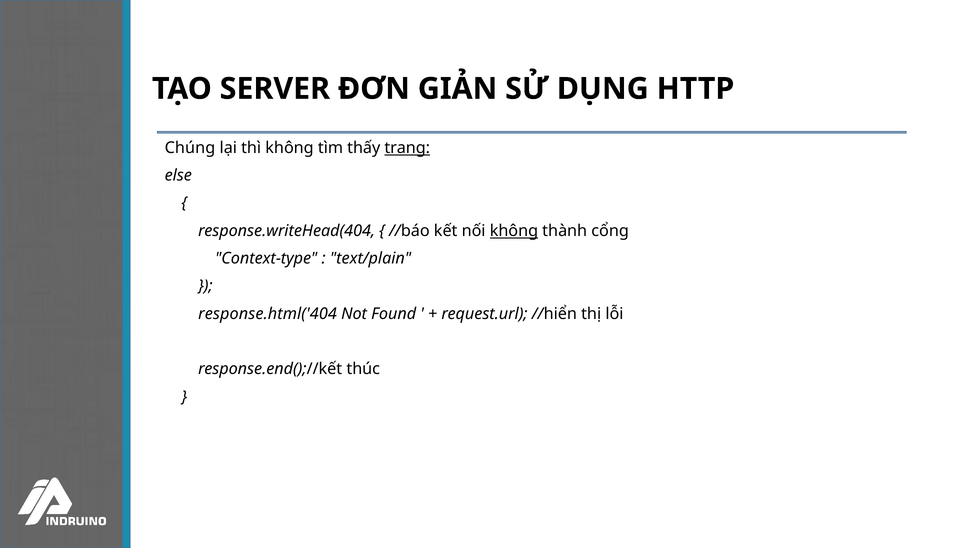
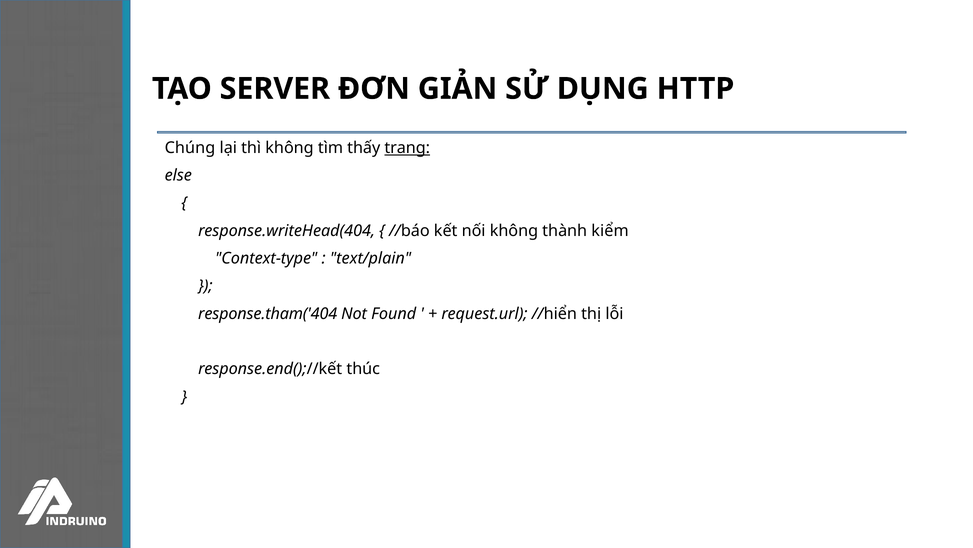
không at (514, 230) underline: present -> none
cổng: cổng -> kiểm
response.html('404: response.html('404 -> response.tham('404
